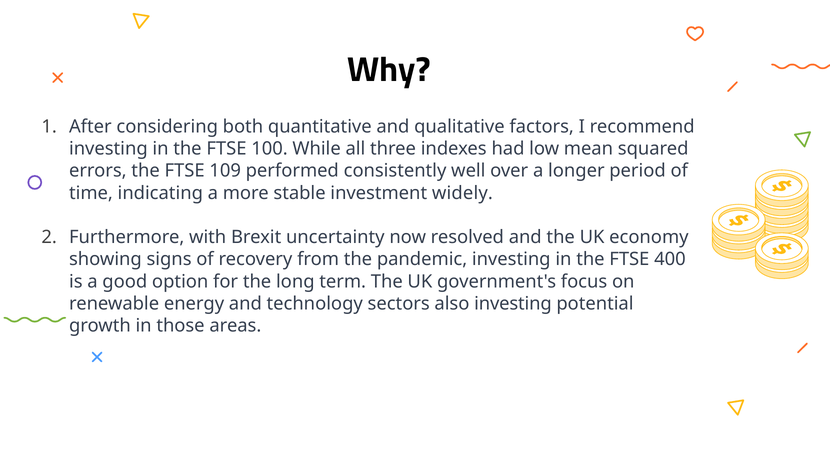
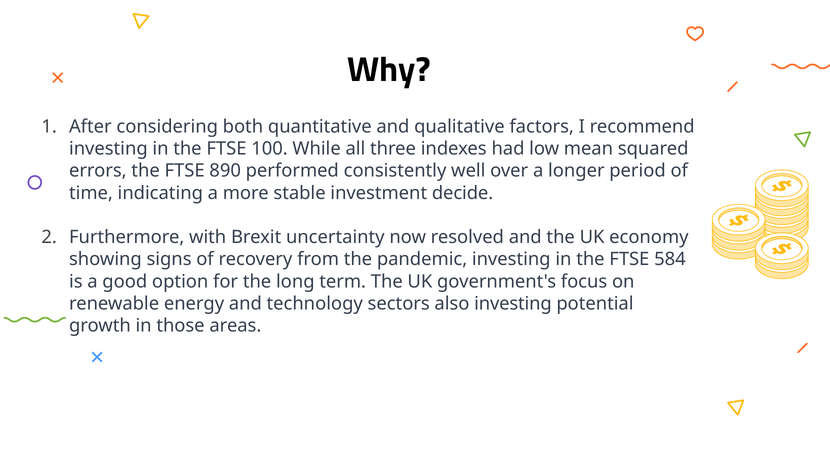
109: 109 -> 890
widely: widely -> decide
400: 400 -> 584
